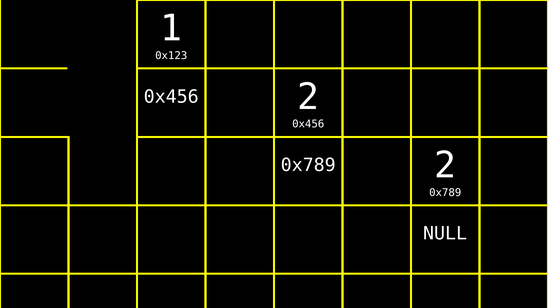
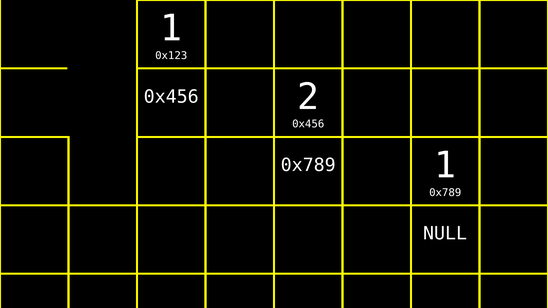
0x789 2: 2 -> 1
